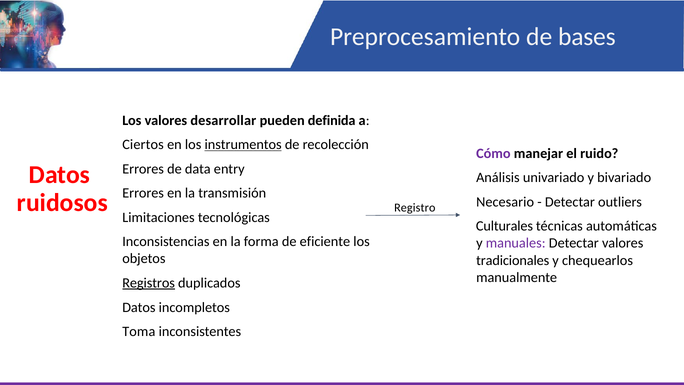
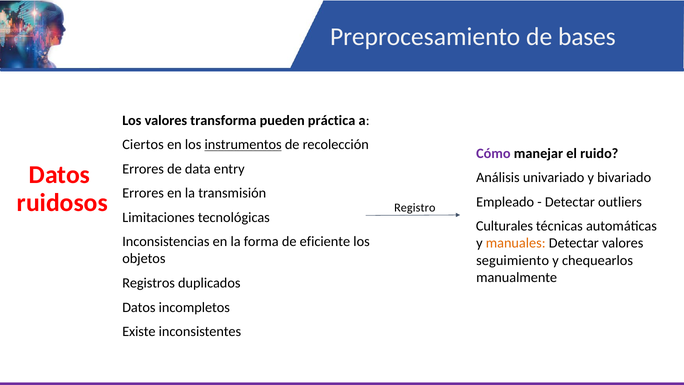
desarrollar: desarrollar -> transforma
definida: definida -> práctica
Necesario: Necesario -> Empleado
manuales colour: purple -> orange
tradicionales: tradicionales -> seguimiento
Registros underline: present -> none
Toma: Toma -> Existe
